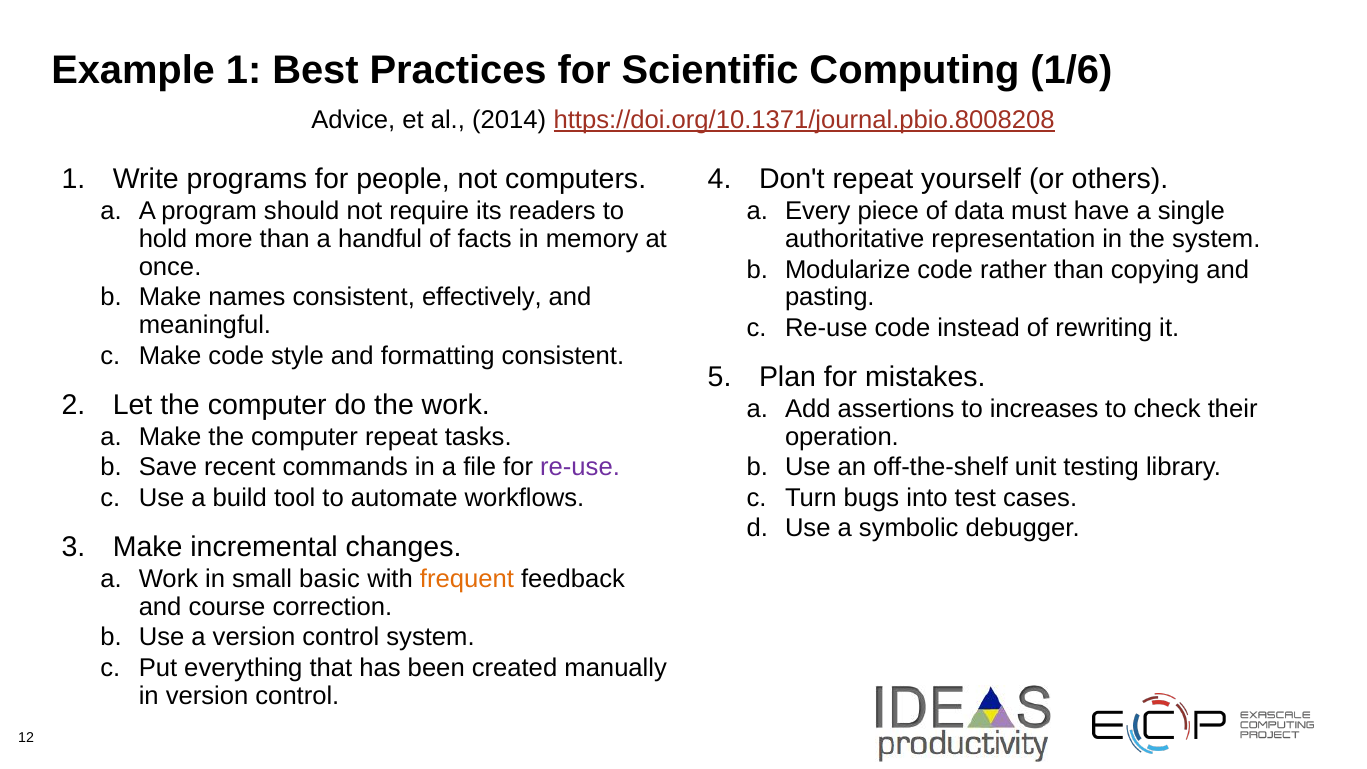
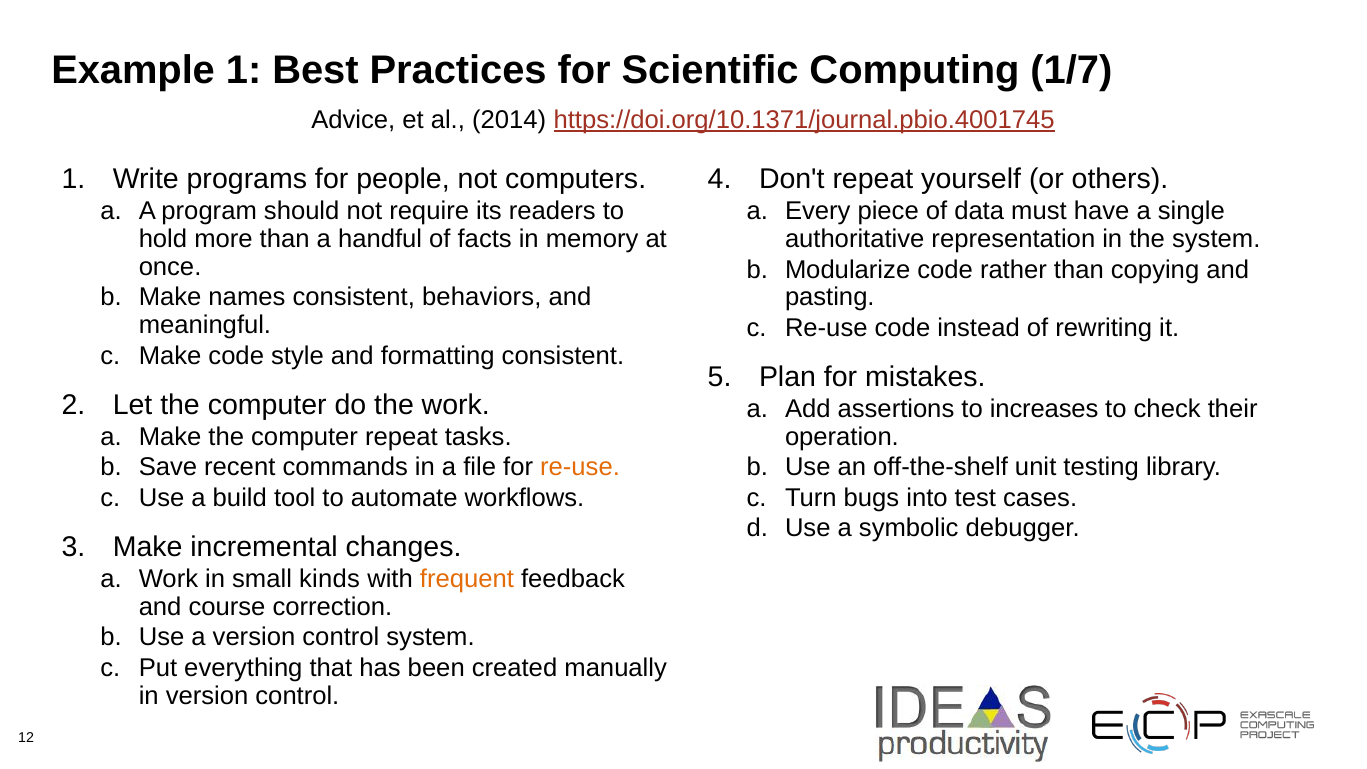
1/6: 1/6 -> 1/7
https://doi.org/10.1371/journal.pbio.8008208: https://doi.org/10.1371/journal.pbio.8008208 -> https://doi.org/10.1371/journal.pbio.4001745
effectively: effectively -> behaviors
re-use at (580, 468) colour: purple -> orange
basic: basic -> kinds
